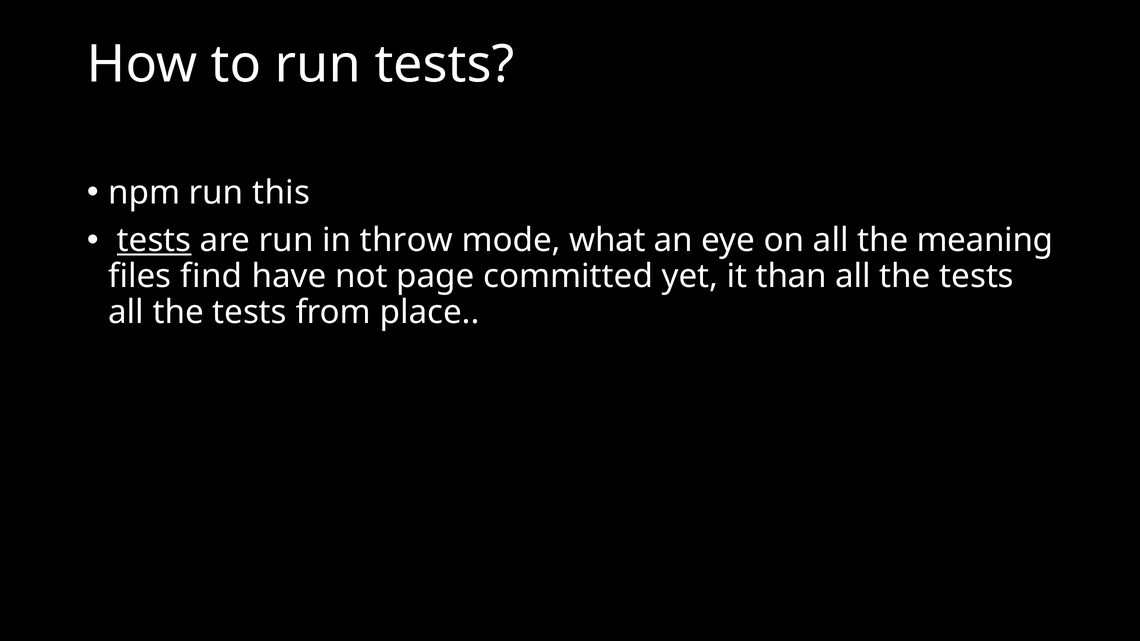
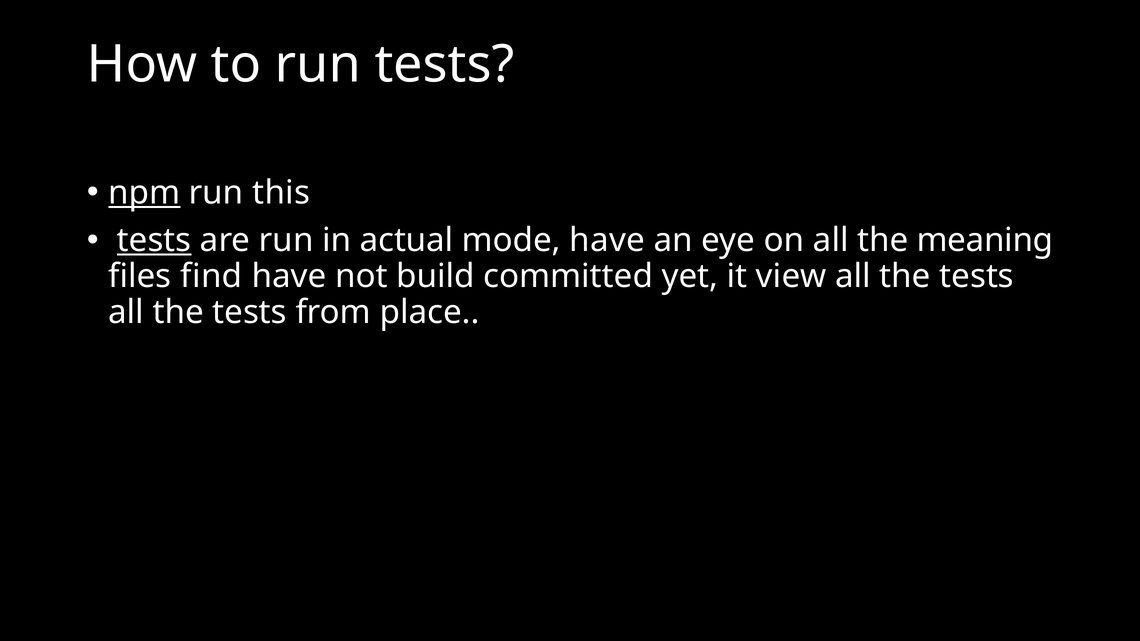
npm underline: none -> present
throw: throw -> actual
mode what: what -> have
page: page -> build
than: than -> view
